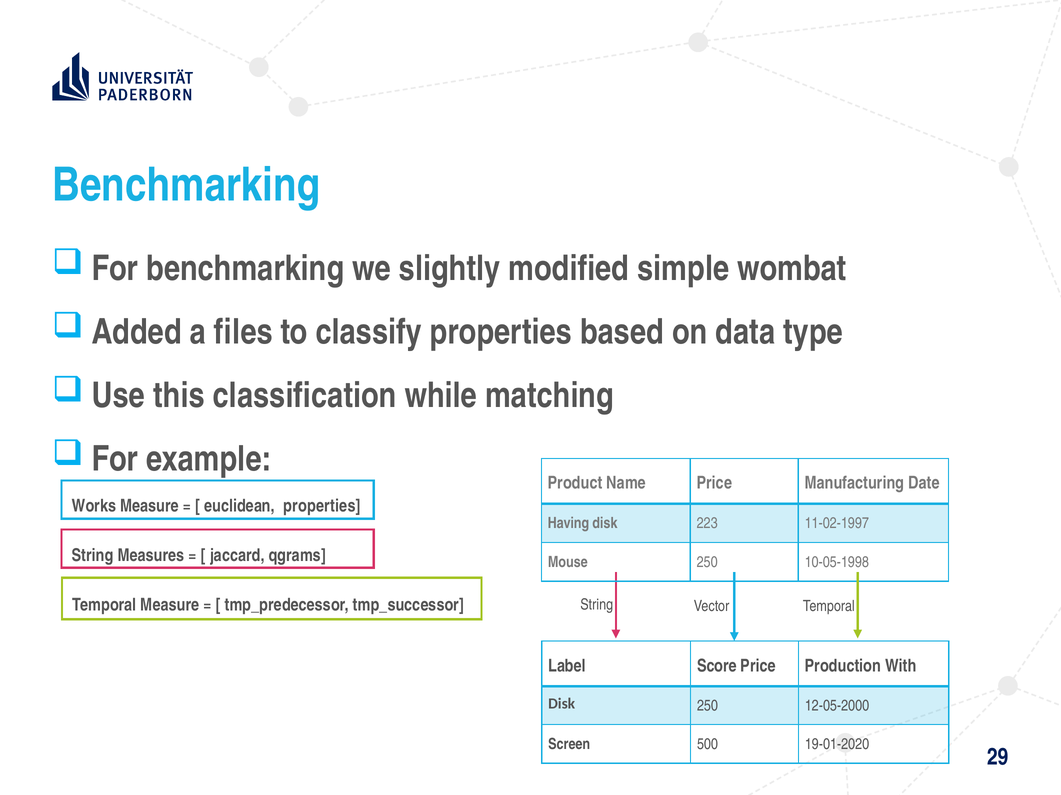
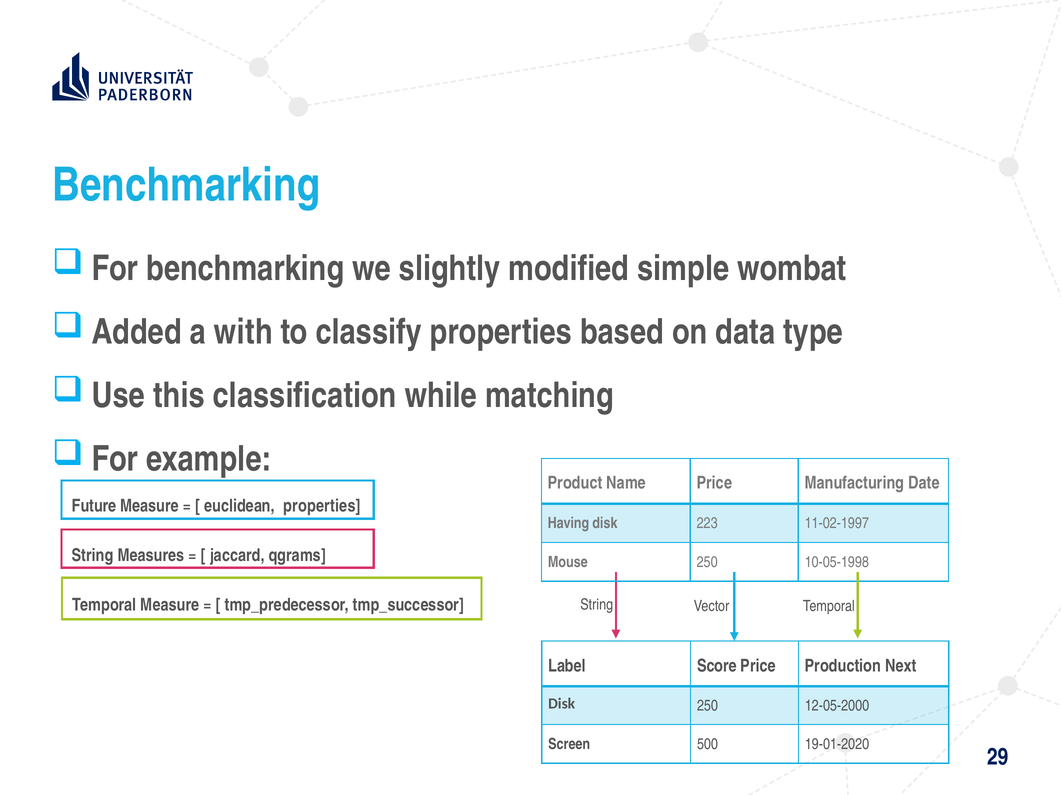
files: files -> with
Works: Works -> Future
With: With -> Next
